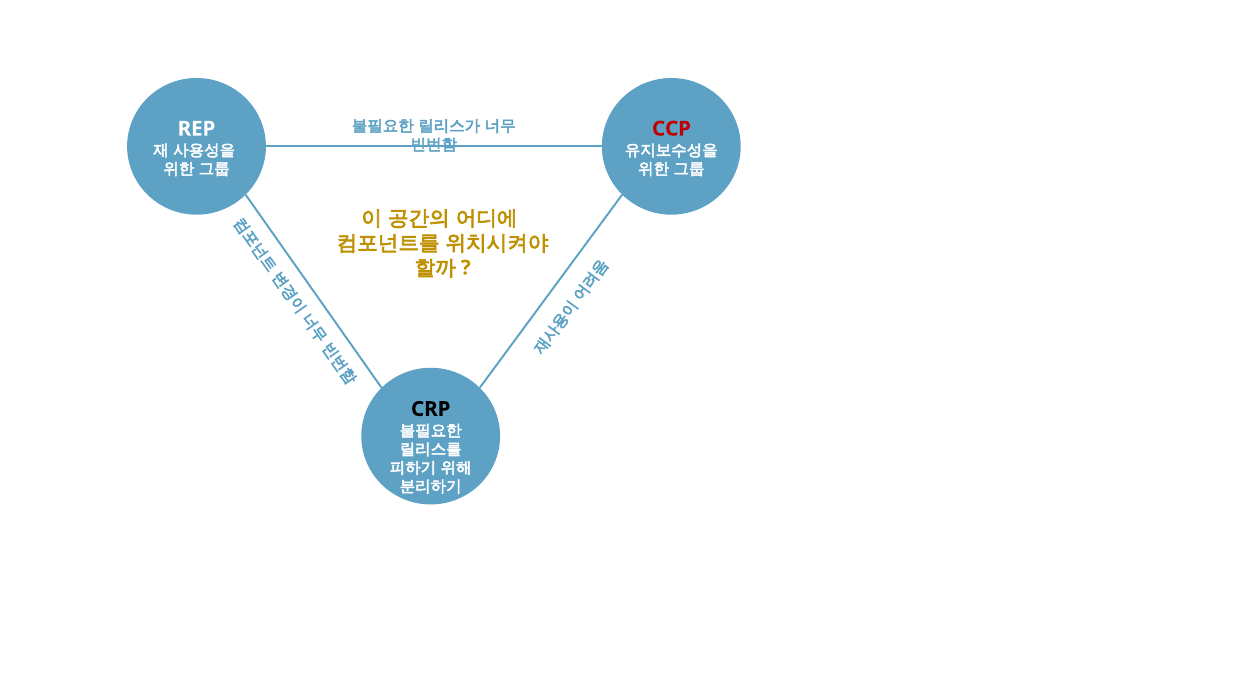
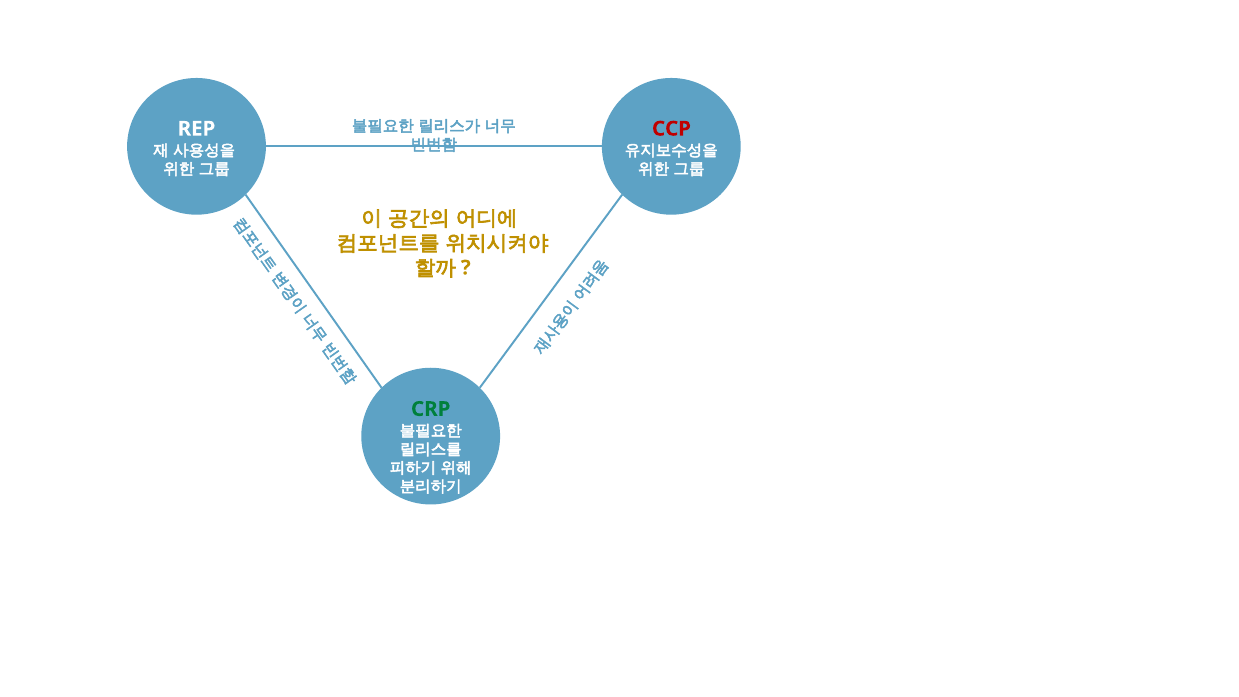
CRP colour: black -> green
